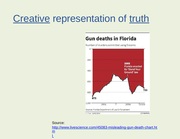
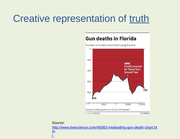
Creative underline: present -> none
